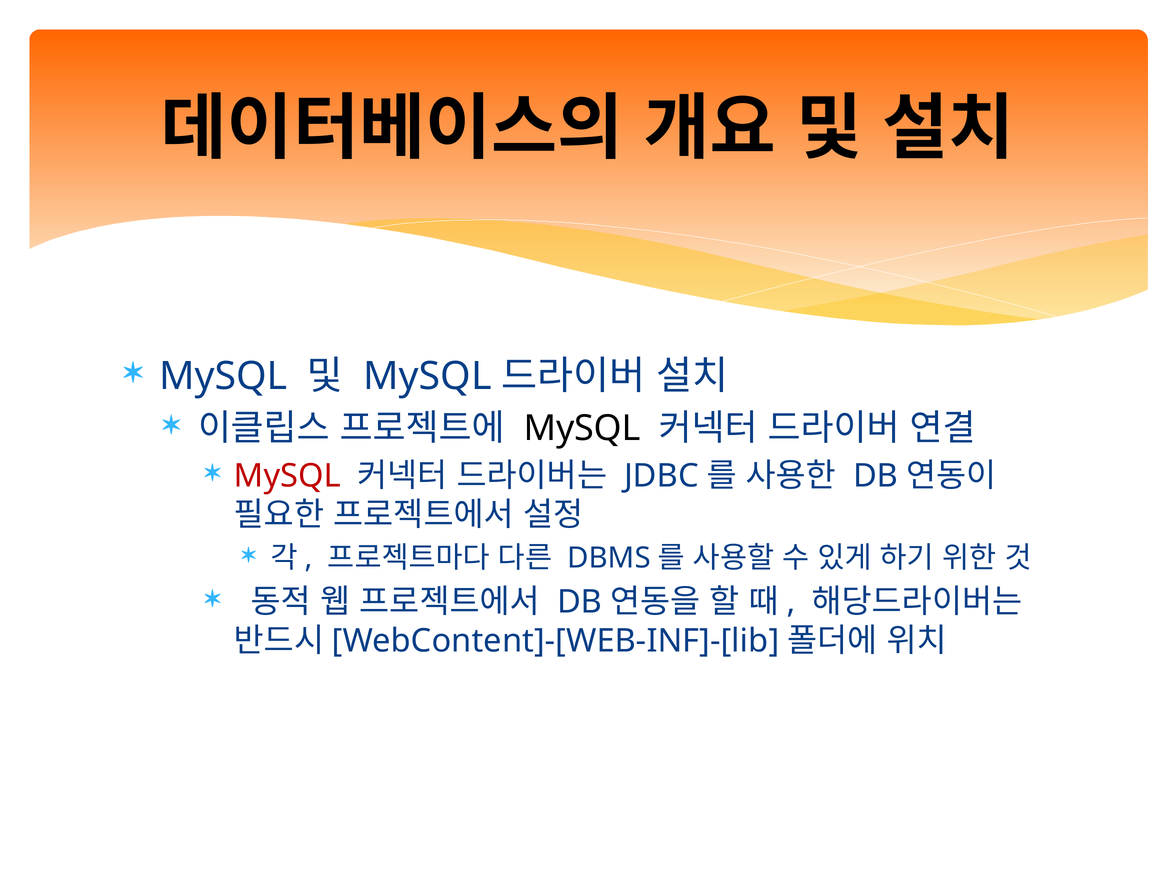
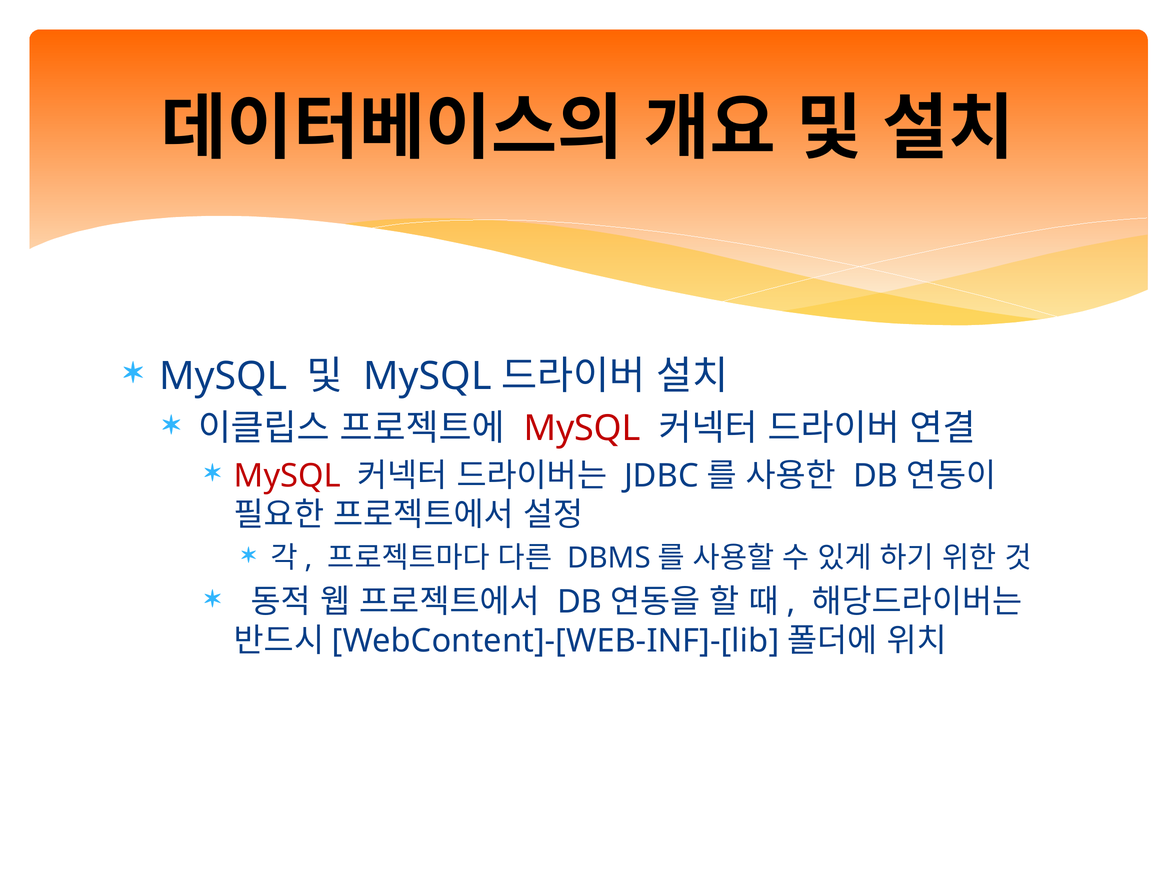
MySQL at (582, 428) colour: black -> red
